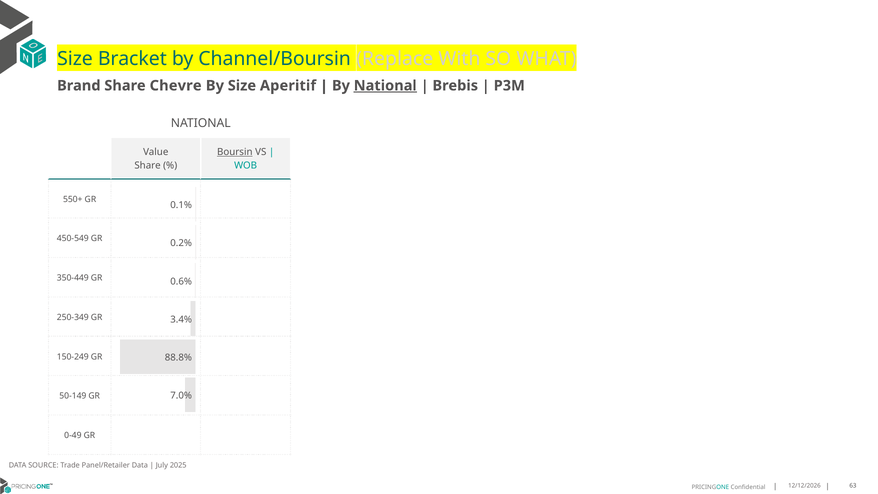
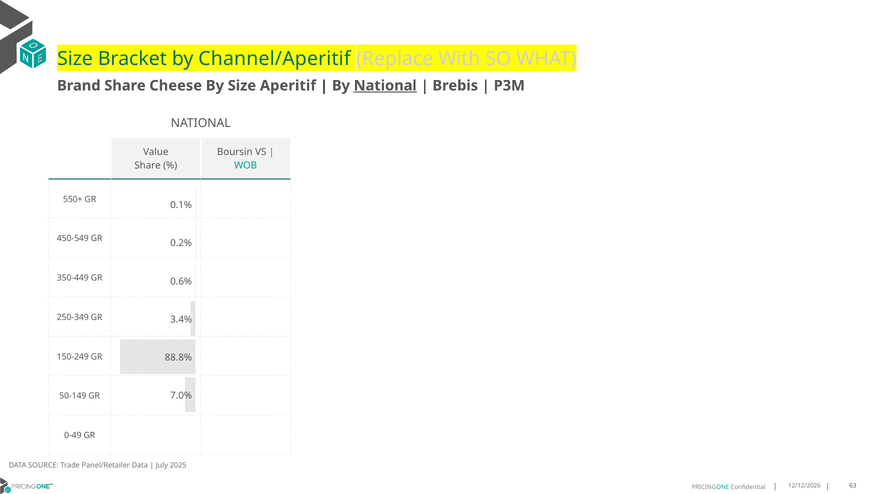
Channel/Boursin: Channel/Boursin -> Channel/Aperitif
Chevre: Chevre -> Cheese
Boursin underline: present -> none
